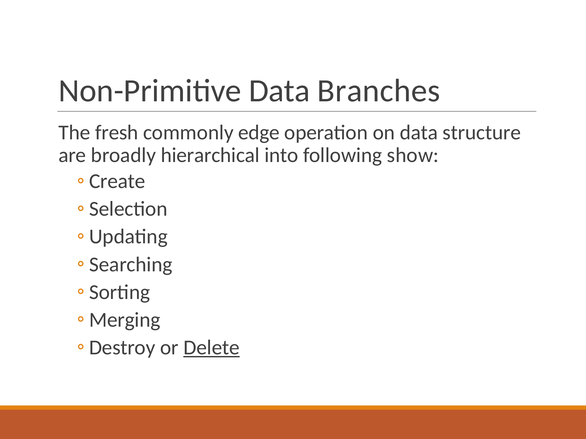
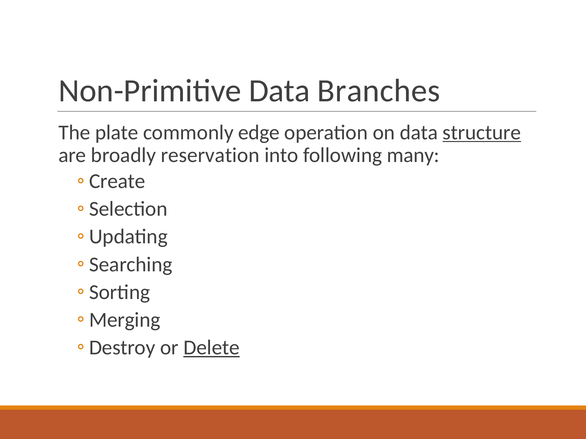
fresh: fresh -> plate
structure underline: none -> present
hierarchical: hierarchical -> reservation
show: show -> many
